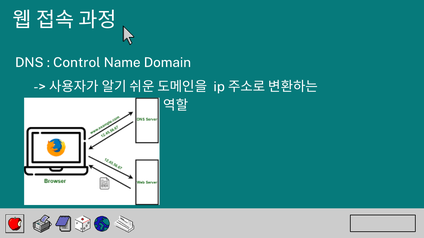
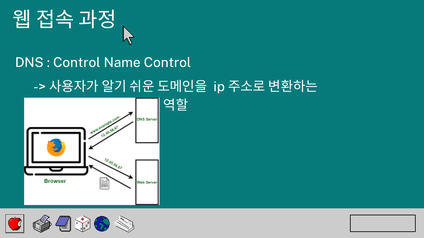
Name Domain: Domain -> Control
